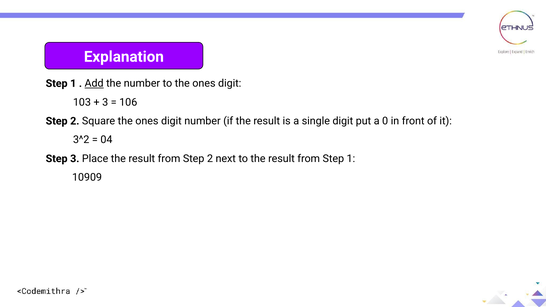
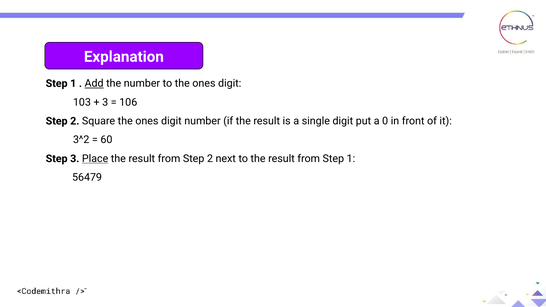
04: 04 -> 60
Place underline: none -> present
10909: 10909 -> 56479
